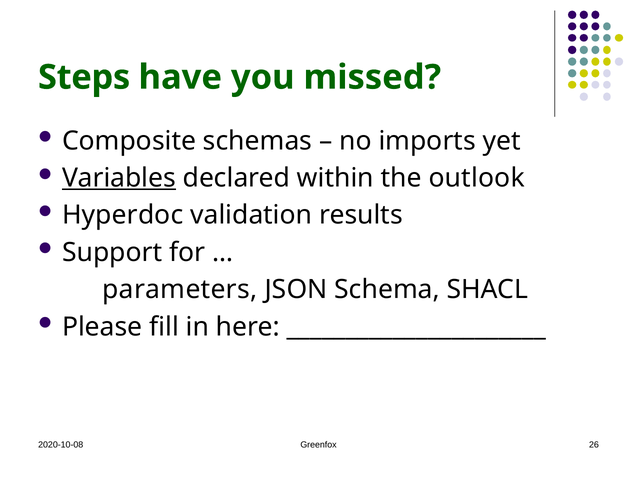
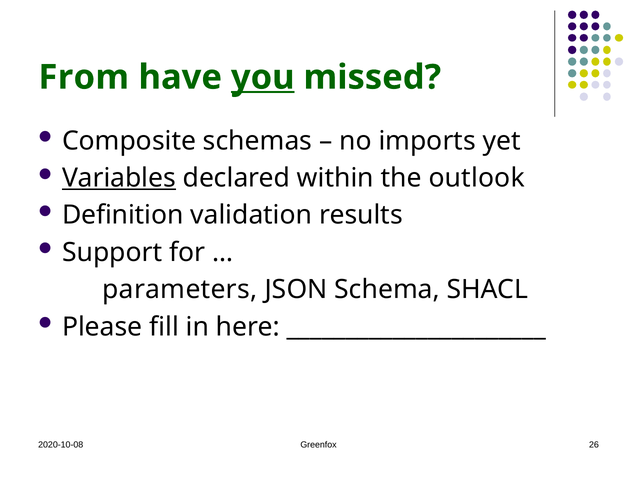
Steps: Steps -> From
you underline: none -> present
Hyperdoc: Hyperdoc -> Definition
